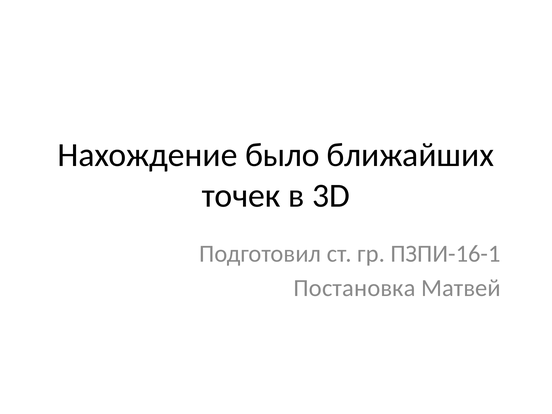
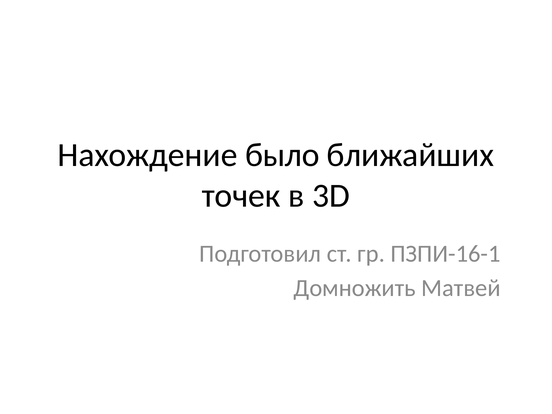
Постановка: Постановка -> Домножить
